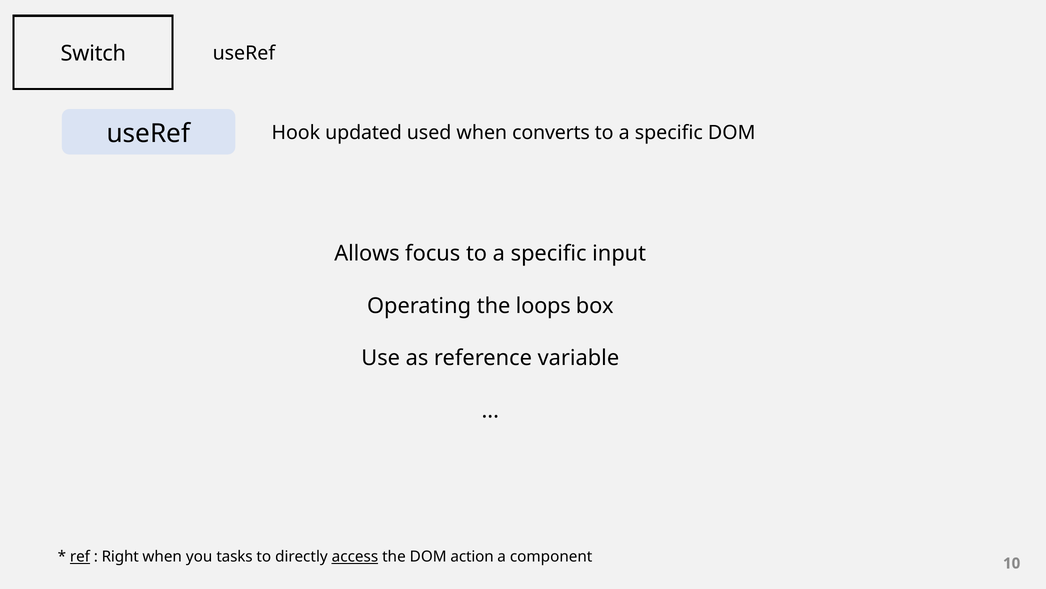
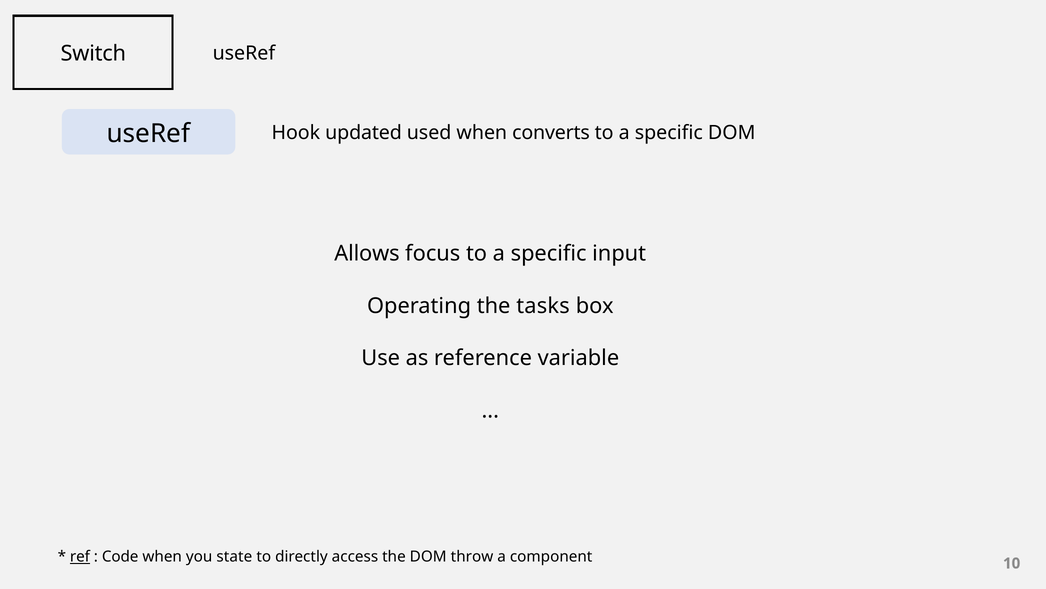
loops: loops -> tasks
Right: Right -> Code
tasks: tasks -> state
access underline: present -> none
action: action -> throw
